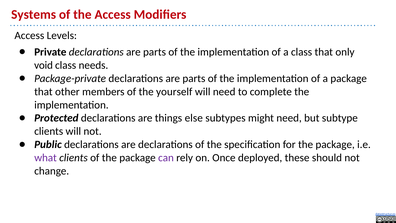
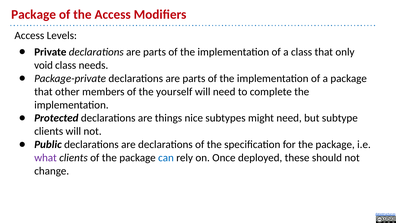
Systems at (34, 14): Systems -> Package
else: else -> nice
can colour: purple -> blue
